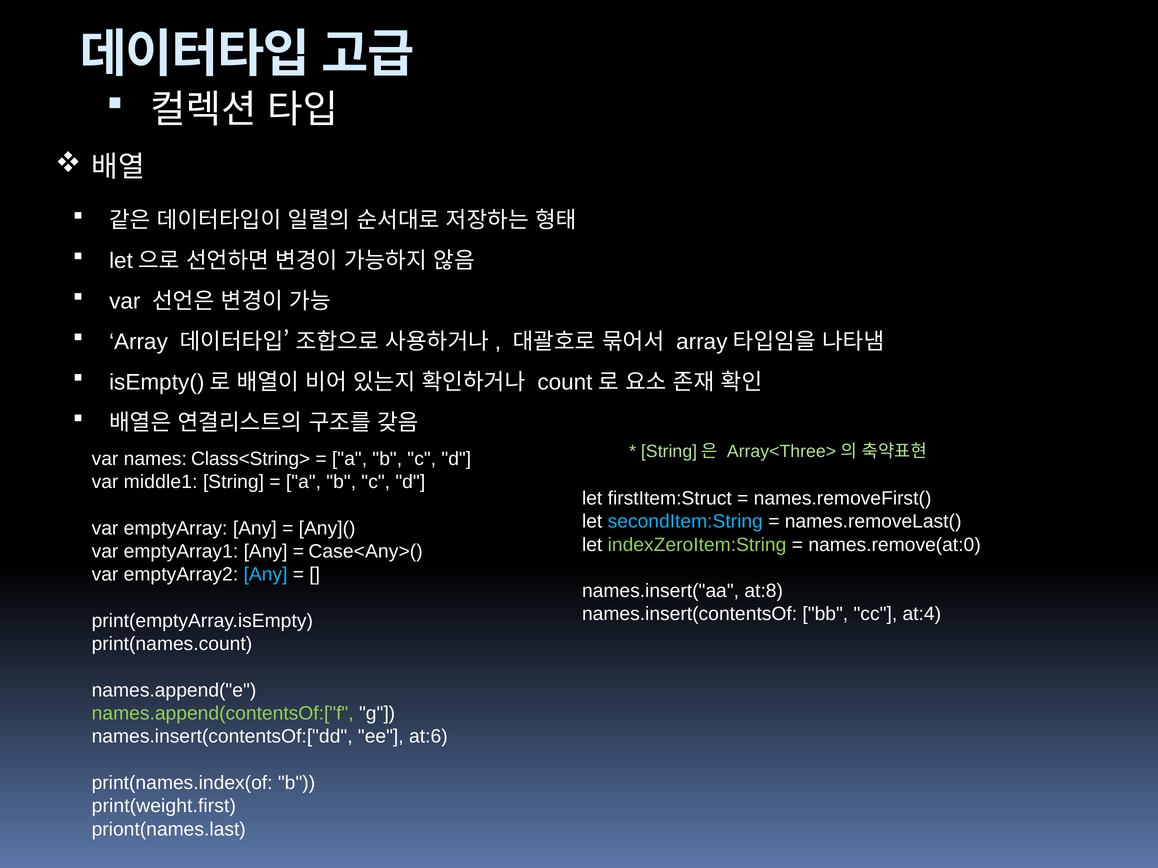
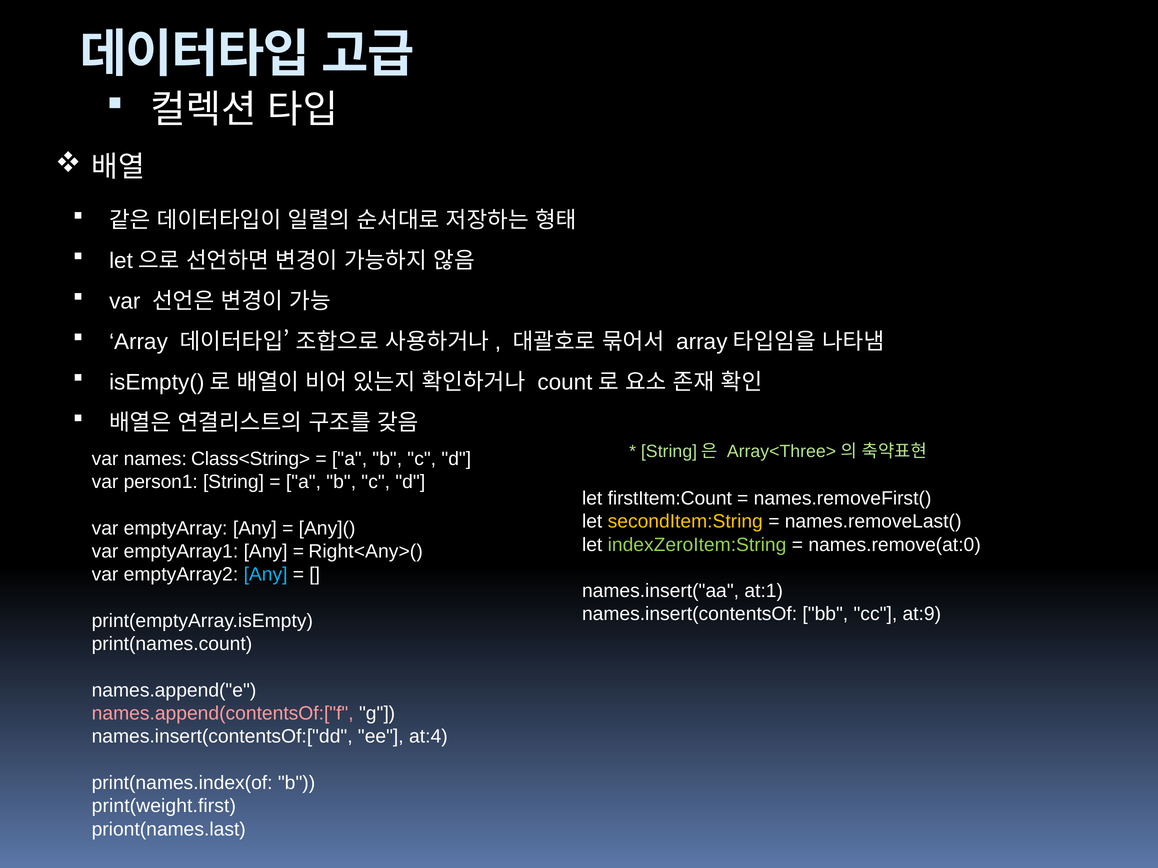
middle1: middle1 -> person1
firstItem:Struct: firstItem:Struct -> firstItem:Count
secondItem:String colour: light blue -> yellow
Case<Any>(: Case<Any>( -> Right<Any>(
at:8: at:8 -> at:1
at:4: at:4 -> at:9
names.append(contentsOf:["f colour: light green -> pink
at:6: at:6 -> at:4
